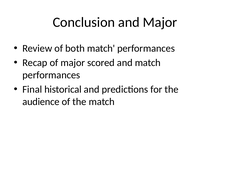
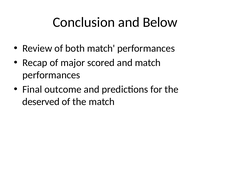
and Major: Major -> Below
historical: historical -> outcome
audience: audience -> deserved
